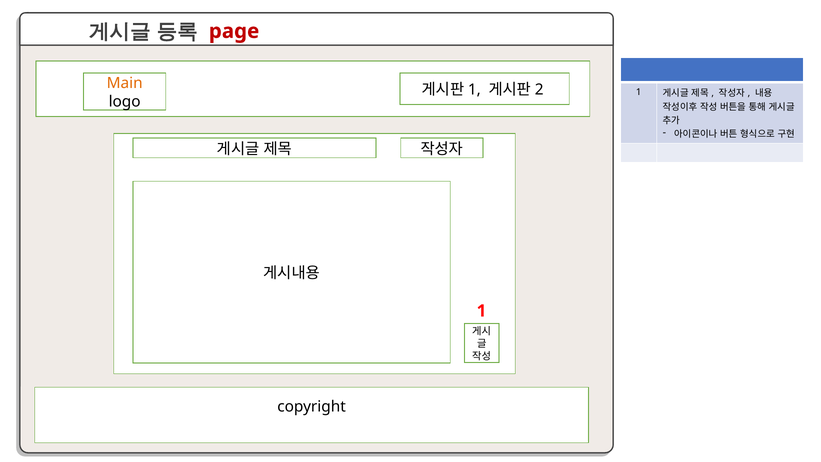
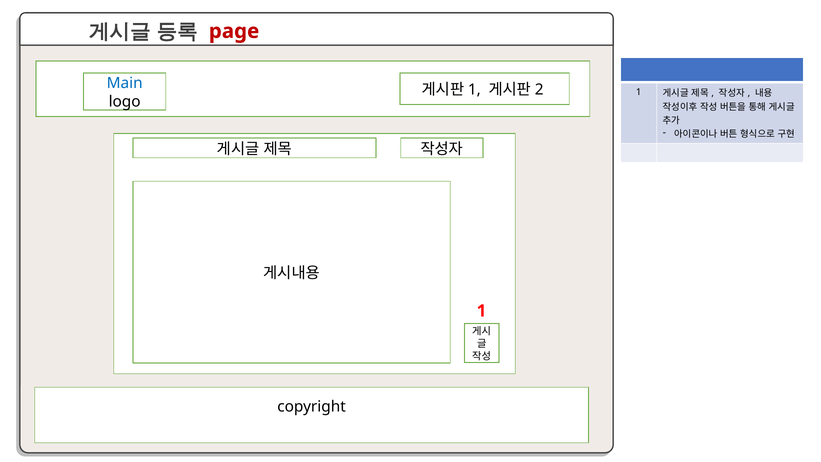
Main colour: orange -> blue
